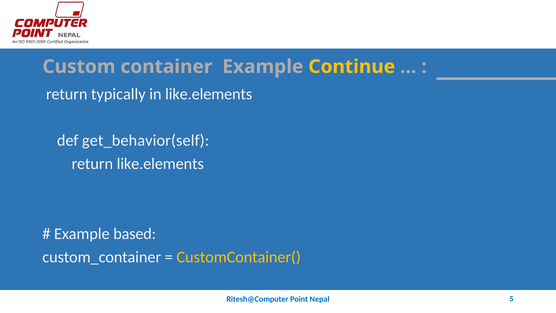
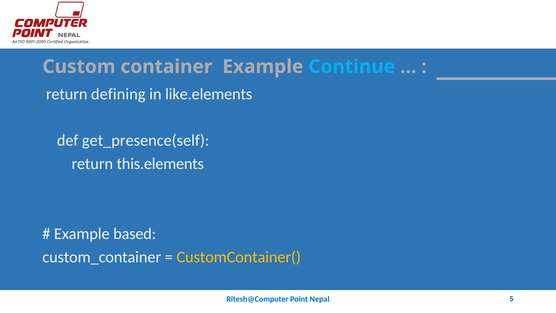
Continue colour: yellow -> light blue
typically: typically -> defining
get_behavior(self: get_behavior(self -> get_presence(self
return like.elements: like.elements -> this.elements
